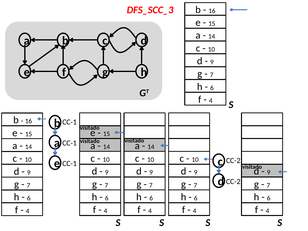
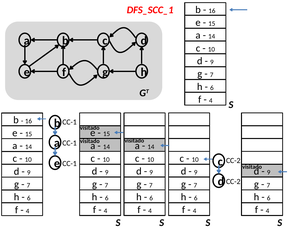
DFS_SCC_3: DFS_SCC_3 -> DFS_SCC_1
